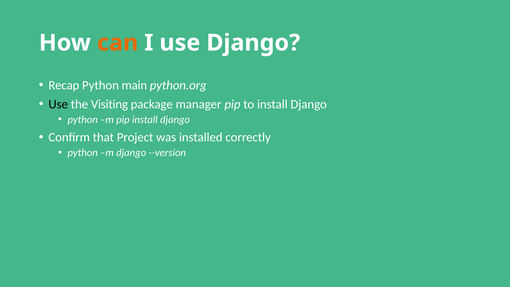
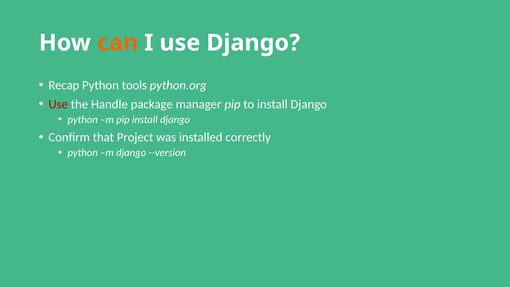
main: main -> tools
Use at (58, 104) colour: black -> red
Visiting: Visiting -> Handle
